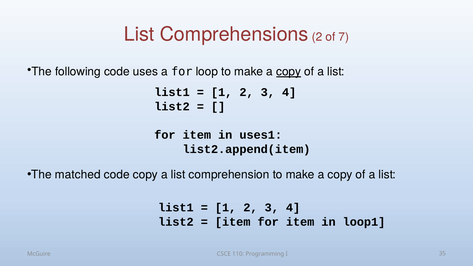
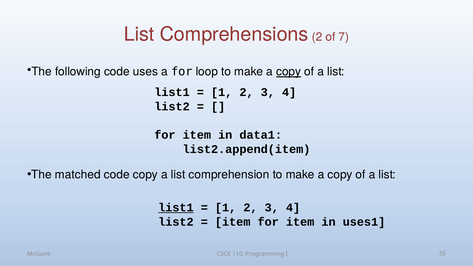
uses1: uses1 -> data1
list1 at (176, 208) underline: none -> present
loop1: loop1 -> uses1
